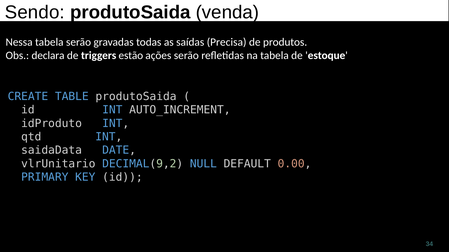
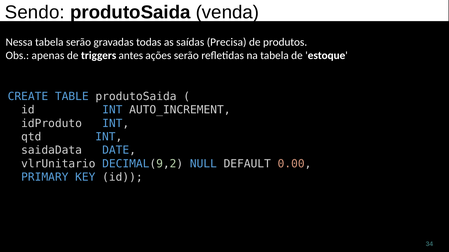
declara: declara -> apenas
estão: estão -> antes
